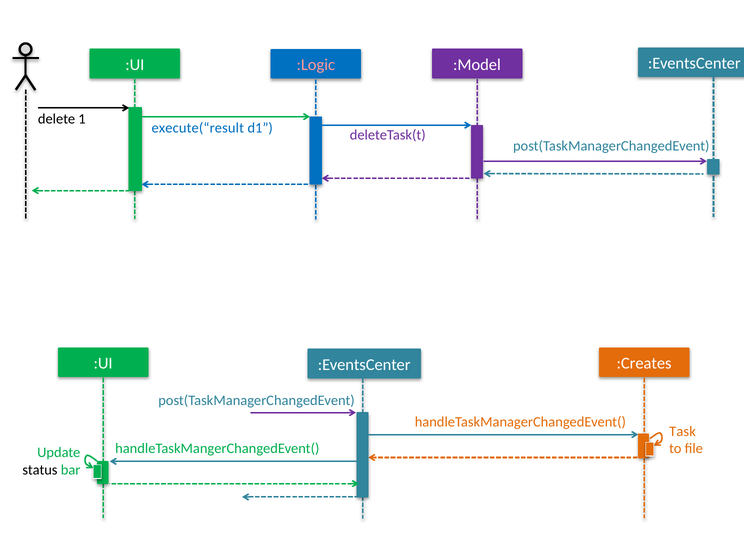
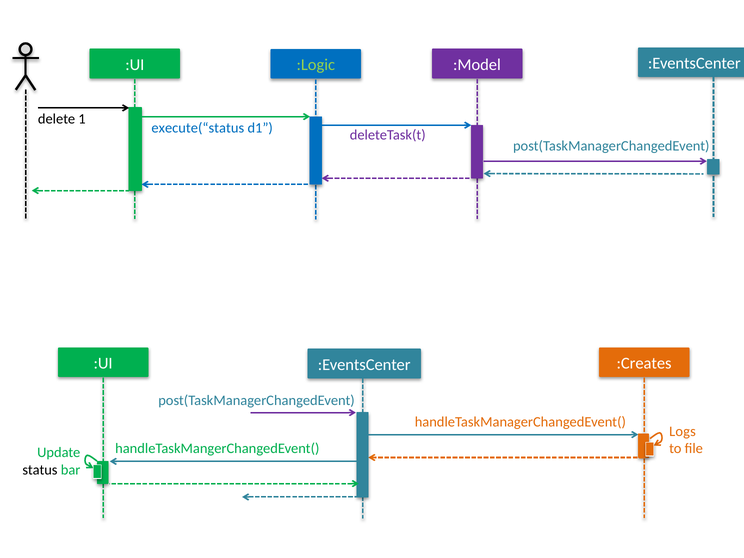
:Logic colour: pink -> light green
execute(“result: execute(“result -> execute(“status
Task: Task -> Logs
